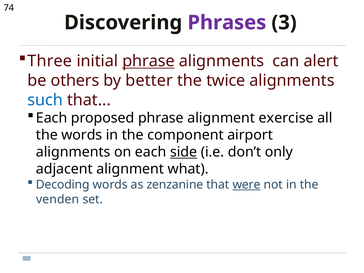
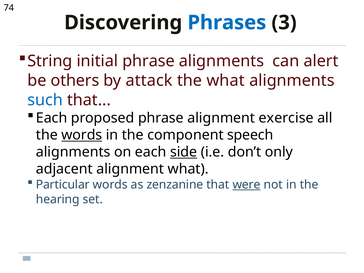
Phrases colour: purple -> blue
Three: Three -> String
phrase at (148, 61) underline: present -> none
better: better -> attack
the twice: twice -> what
words at (82, 135) underline: none -> present
airport: airport -> speech
Decoding: Decoding -> Particular
venden: venden -> hearing
